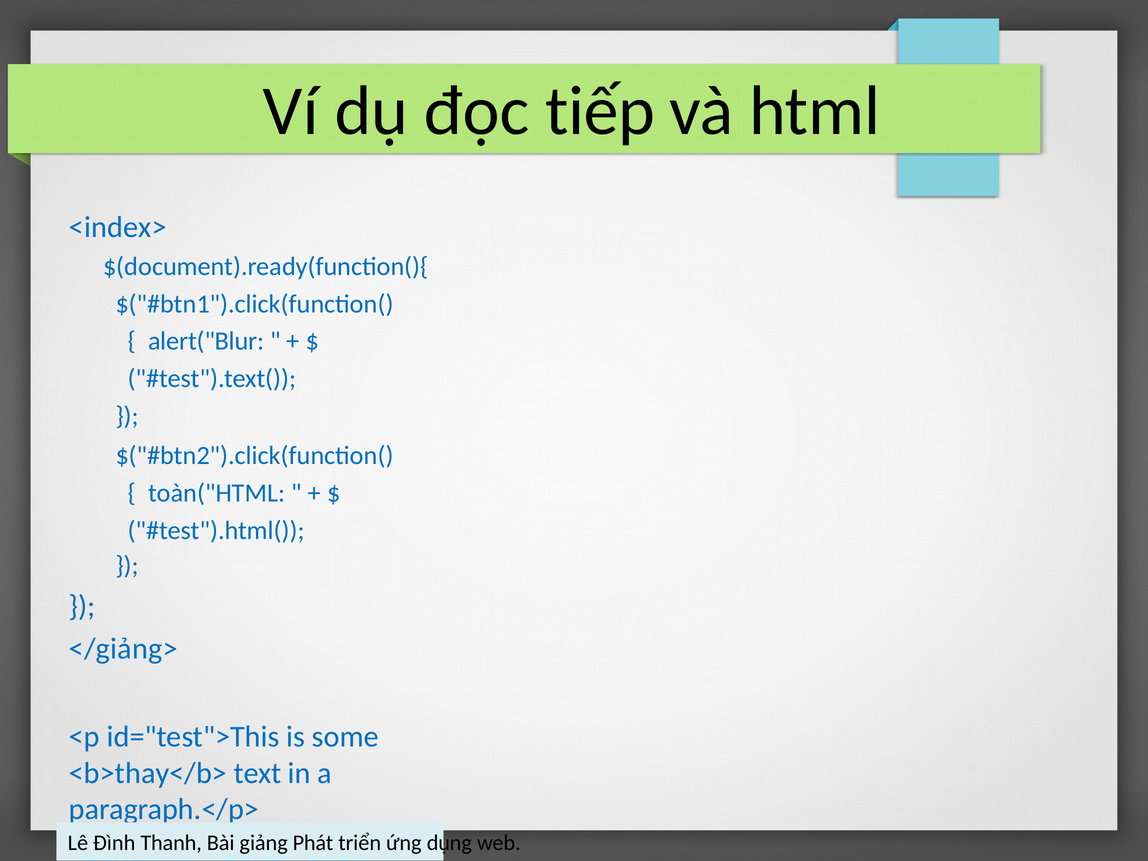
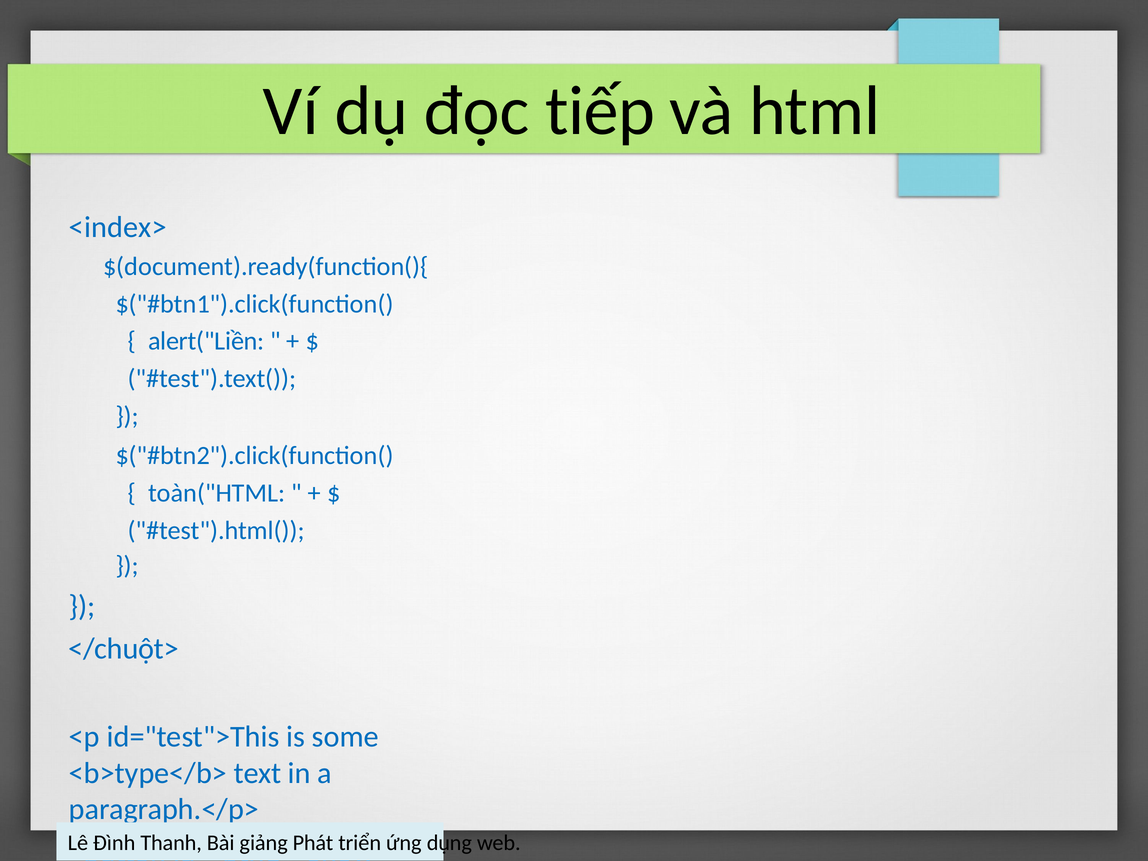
alert("Blur: alert("Blur -> alert("Liền
</giảng>: </giảng> -> </chuột>
<b>thay</b>: <b>thay</b> -> <b>type</b>
